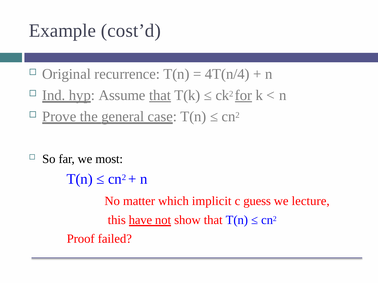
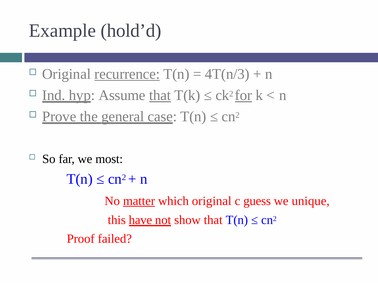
cost’d: cost’d -> hold’d
recurrence underline: none -> present
4T(n/4: 4T(n/4 -> 4T(n/3
matter underline: none -> present
which implicit: implicit -> original
lecture: lecture -> unique
